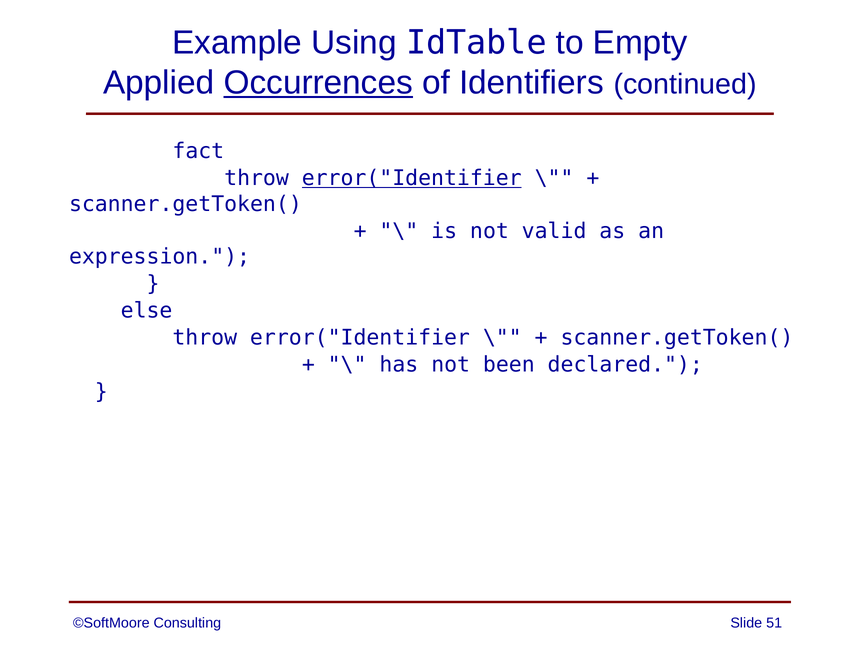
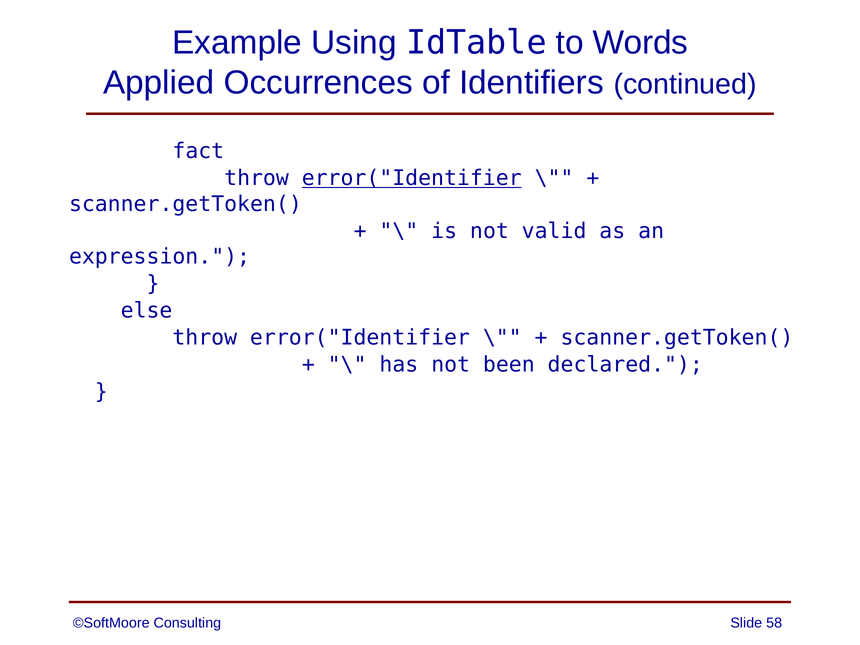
Empty: Empty -> Words
Occurrences underline: present -> none
51: 51 -> 58
